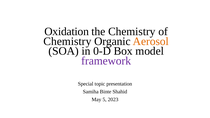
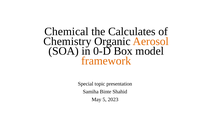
Oxidation: Oxidation -> Chemical
the Chemistry: Chemistry -> Calculates
framework colour: purple -> orange
